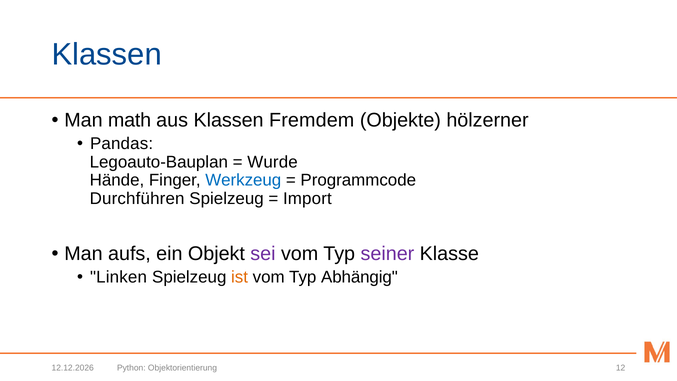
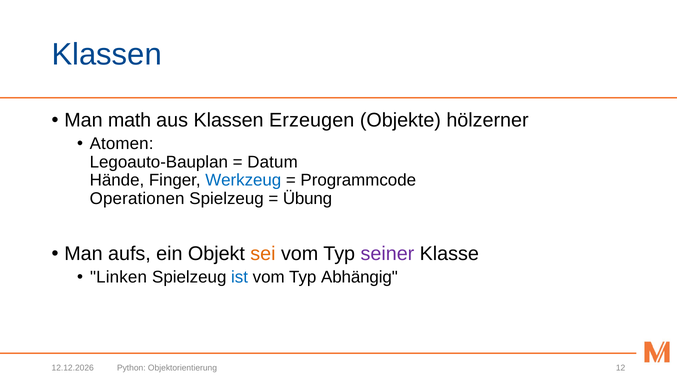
Fremdem: Fremdem -> Erzeugen
Pandas: Pandas -> Atomen
Wurde: Wurde -> Datum
Durchführen: Durchführen -> Operationen
Import: Import -> Übung
sei colour: purple -> orange
ist colour: orange -> blue
